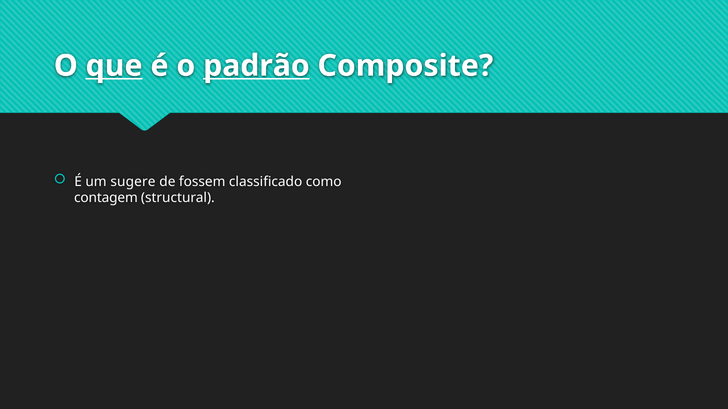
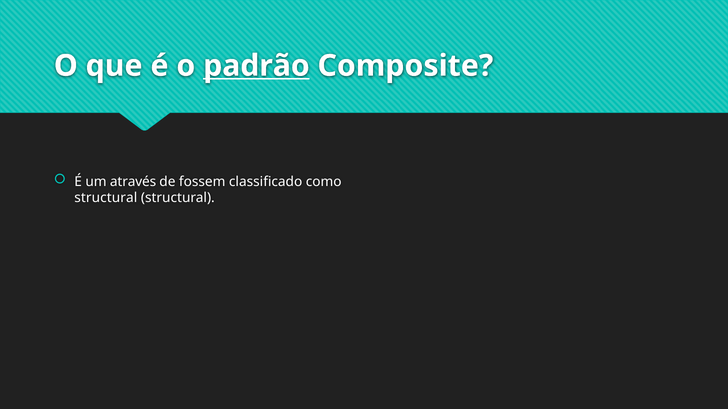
que underline: present -> none
sugere: sugere -> através
contagem at (106, 198): contagem -> structural
